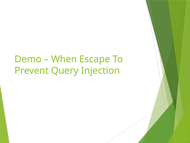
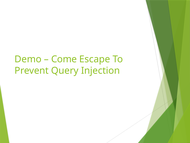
When: When -> Come
